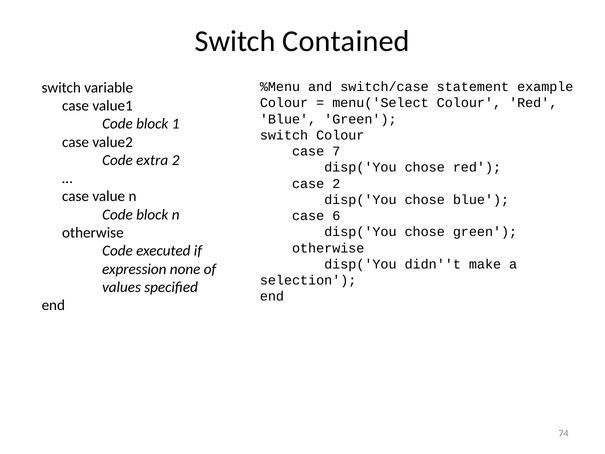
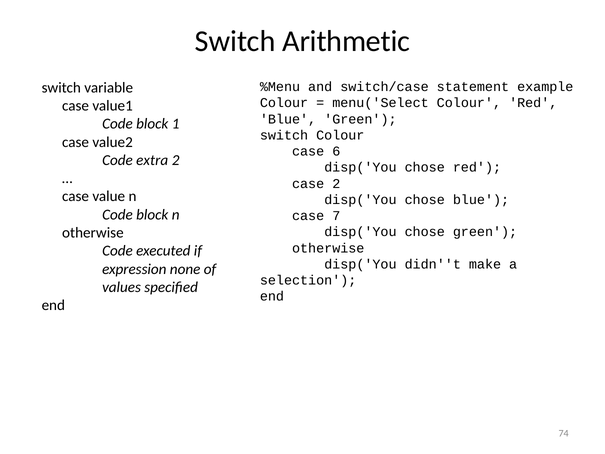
Contained: Contained -> Arithmetic
7: 7 -> 6
6: 6 -> 7
